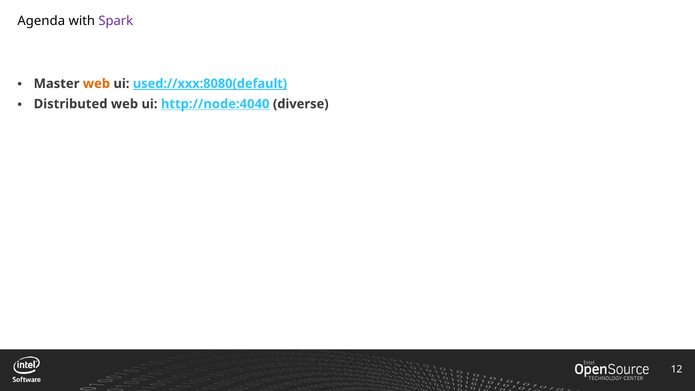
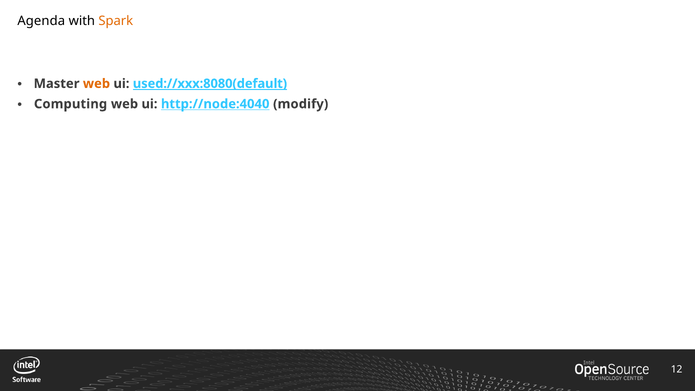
Spark colour: purple -> orange
Distributed: Distributed -> Computing
diverse: diverse -> modify
